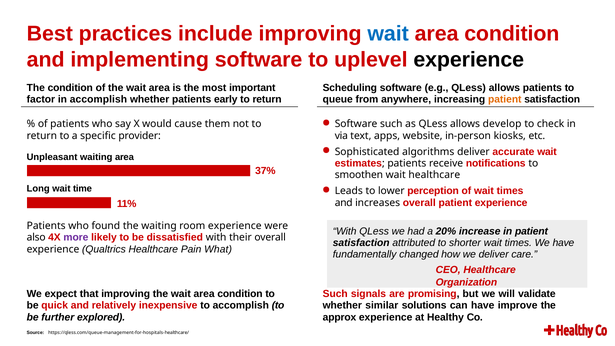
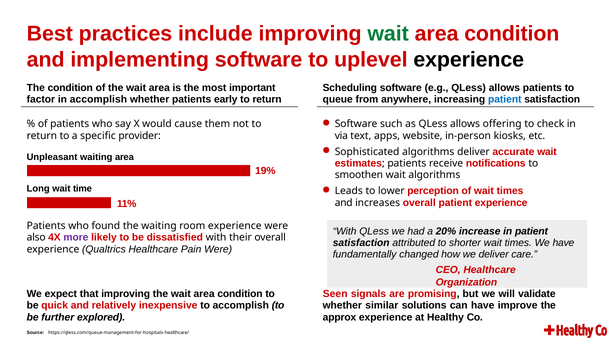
wait at (388, 34) colour: blue -> green
patient at (505, 99) colour: orange -> blue
develop: develop -> offering
37%: 37% -> 19%
wait healthcare: healthcare -> algorithms
Pain What: What -> Were
Such at (335, 294): Such -> Seen
